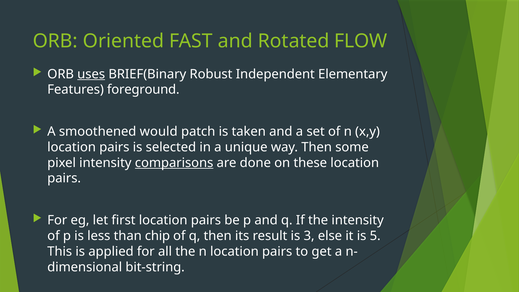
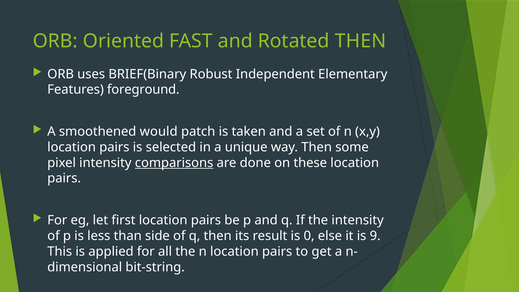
Rotated FLOW: FLOW -> THEN
uses underline: present -> none
chip: chip -> side
3: 3 -> 0
5: 5 -> 9
